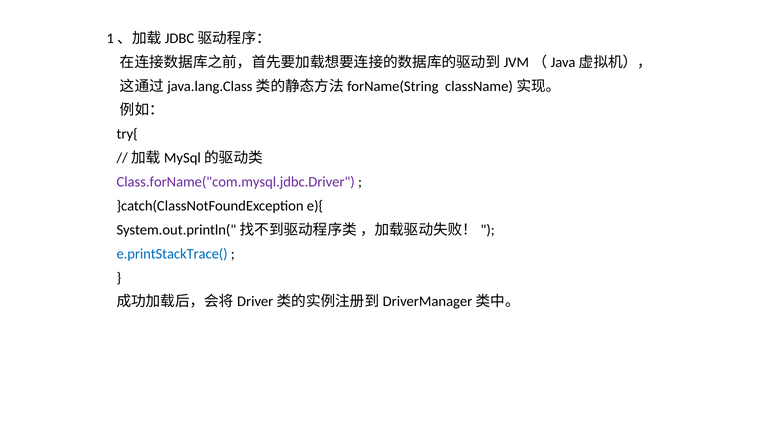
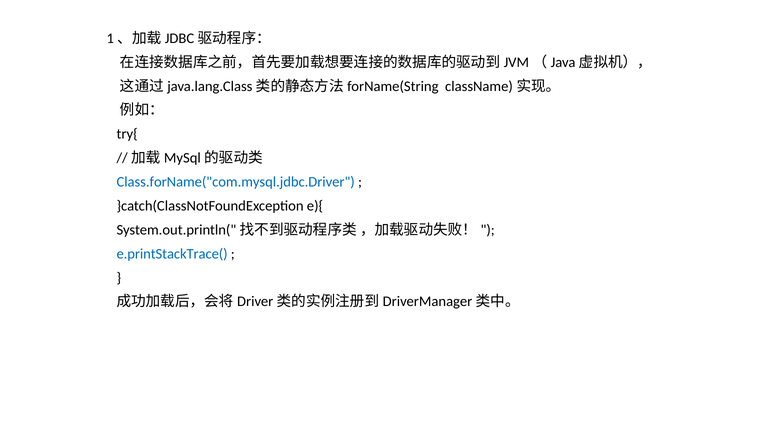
Class.forName("com.mysql.jdbc.Driver colour: purple -> blue
